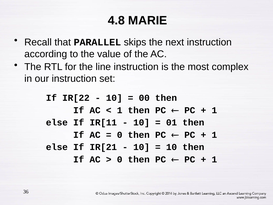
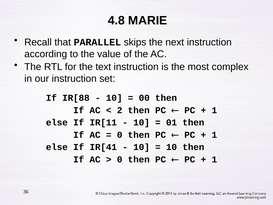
line: line -> text
IR[22: IR[22 -> IR[88
1 at (120, 110): 1 -> 2
IR[21: IR[21 -> IR[41
